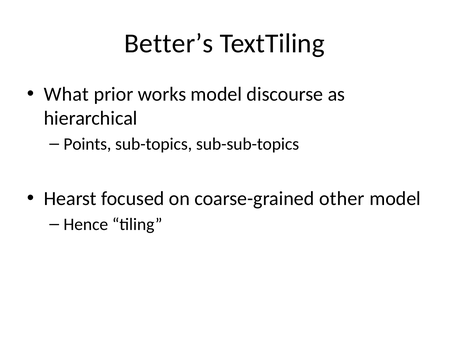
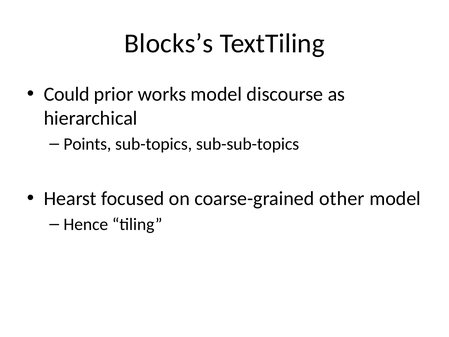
Better’s: Better’s -> Blocks’s
What: What -> Could
